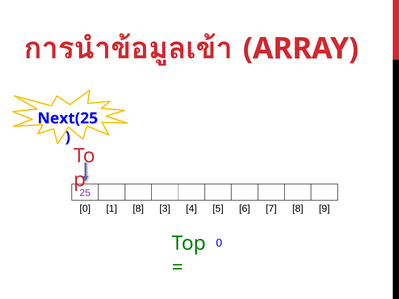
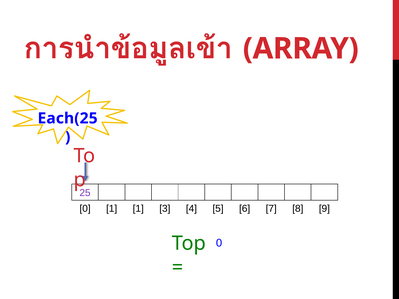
Next(25: Next(25 -> Each(25
1 8: 8 -> 1
